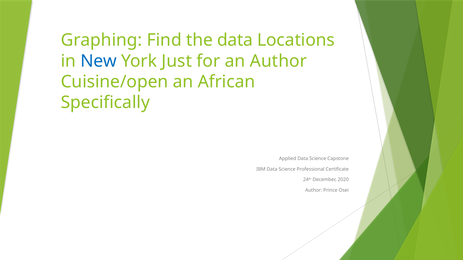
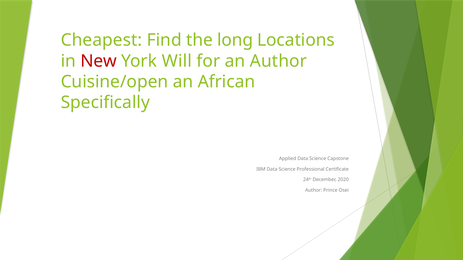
Graphing: Graphing -> Cheapest
the data: data -> long
New colour: blue -> red
Just: Just -> Will
